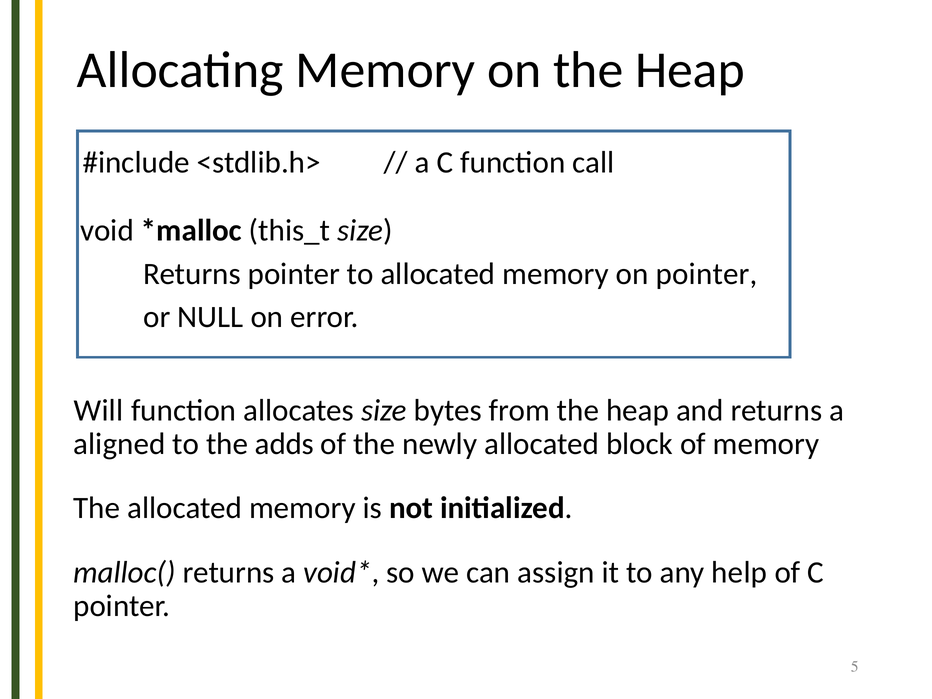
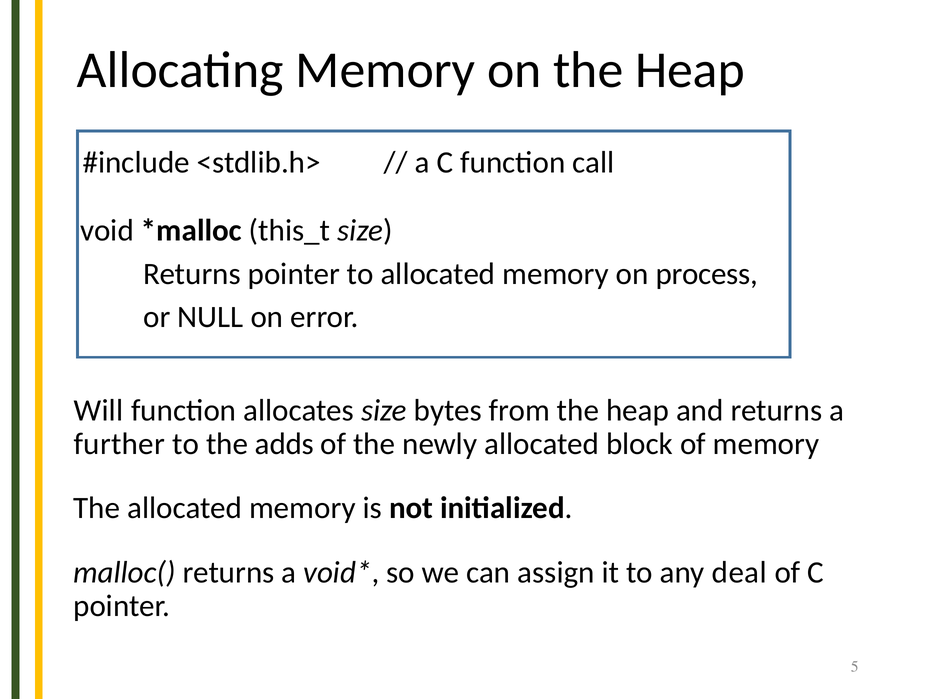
on pointer: pointer -> process
aligned: aligned -> further
help: help -> deal
